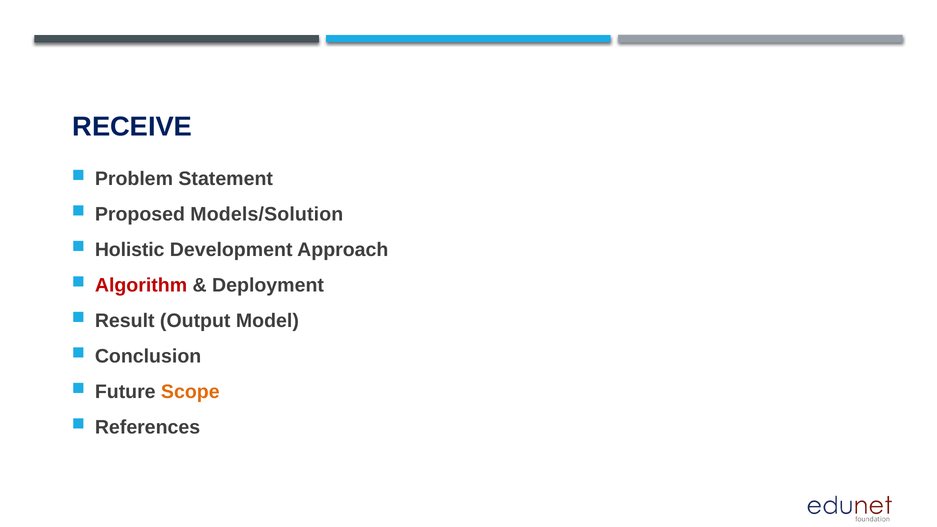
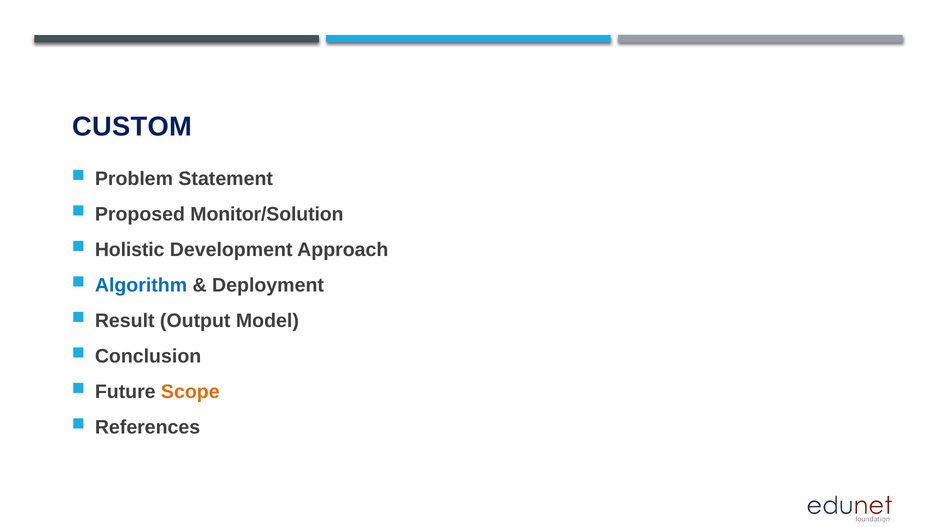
RECEIVE: RECEIVE -> CUSTOM
Models/Solution: Models/Solution -> Monitor/Solution
Algorithm colour: red -> blue
